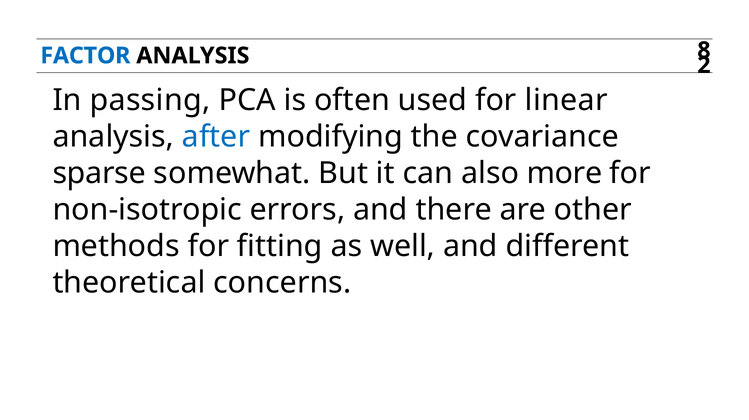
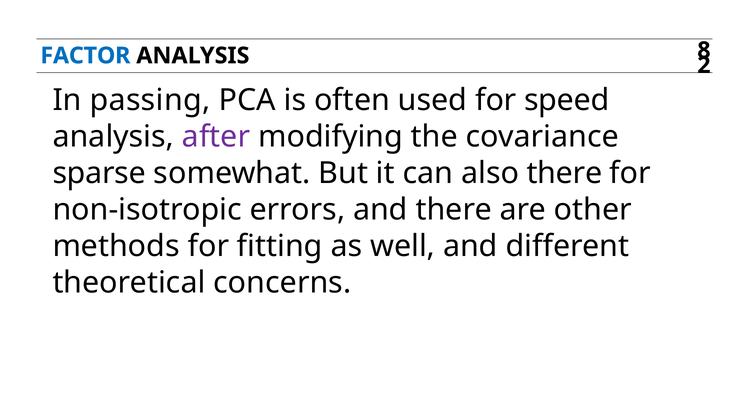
linear: linear -> speed
after colour: blue -> purple
also more: more -> there
